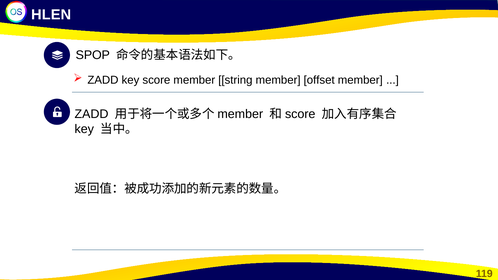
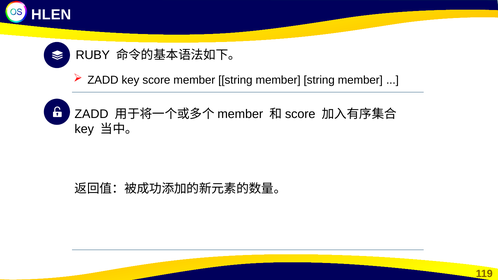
SPOP: SPOP -> RUBY
offset at (319, 80): offset -> string
